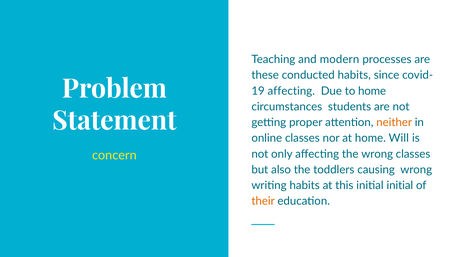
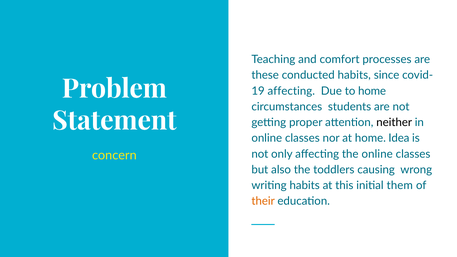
modern: modern -> comfort
neither colour: orange -> black
Will: Will -> Idea
the wrong: wrong -> online
initial initial: initial -> them
